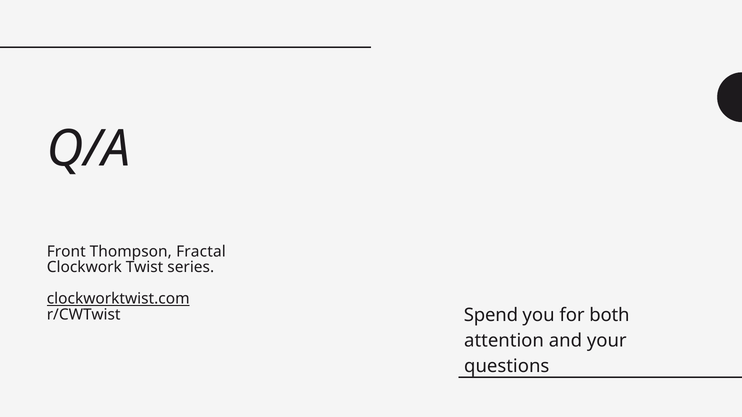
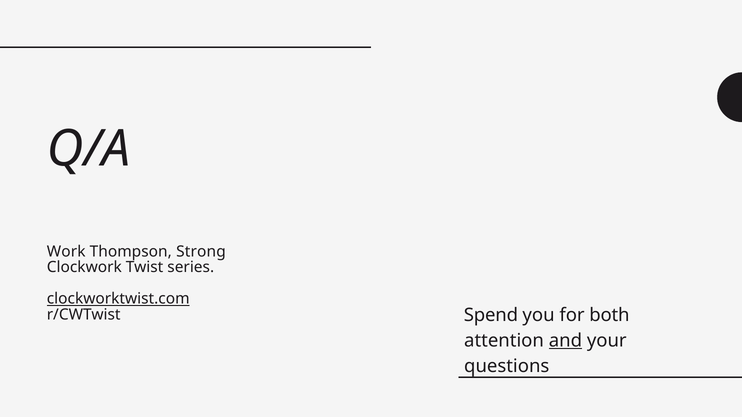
Front: Front -> Work
Fractal: Fractal -> Strong
and underline: none -> present
